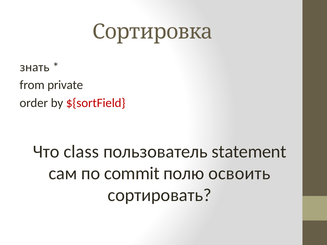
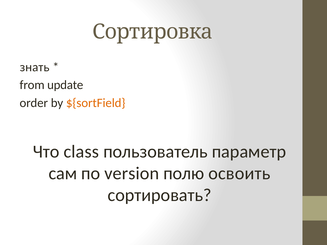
private: private -> update
${sortField colour: red -> orange
statement: statement -> параметр
commit: commit -> version
